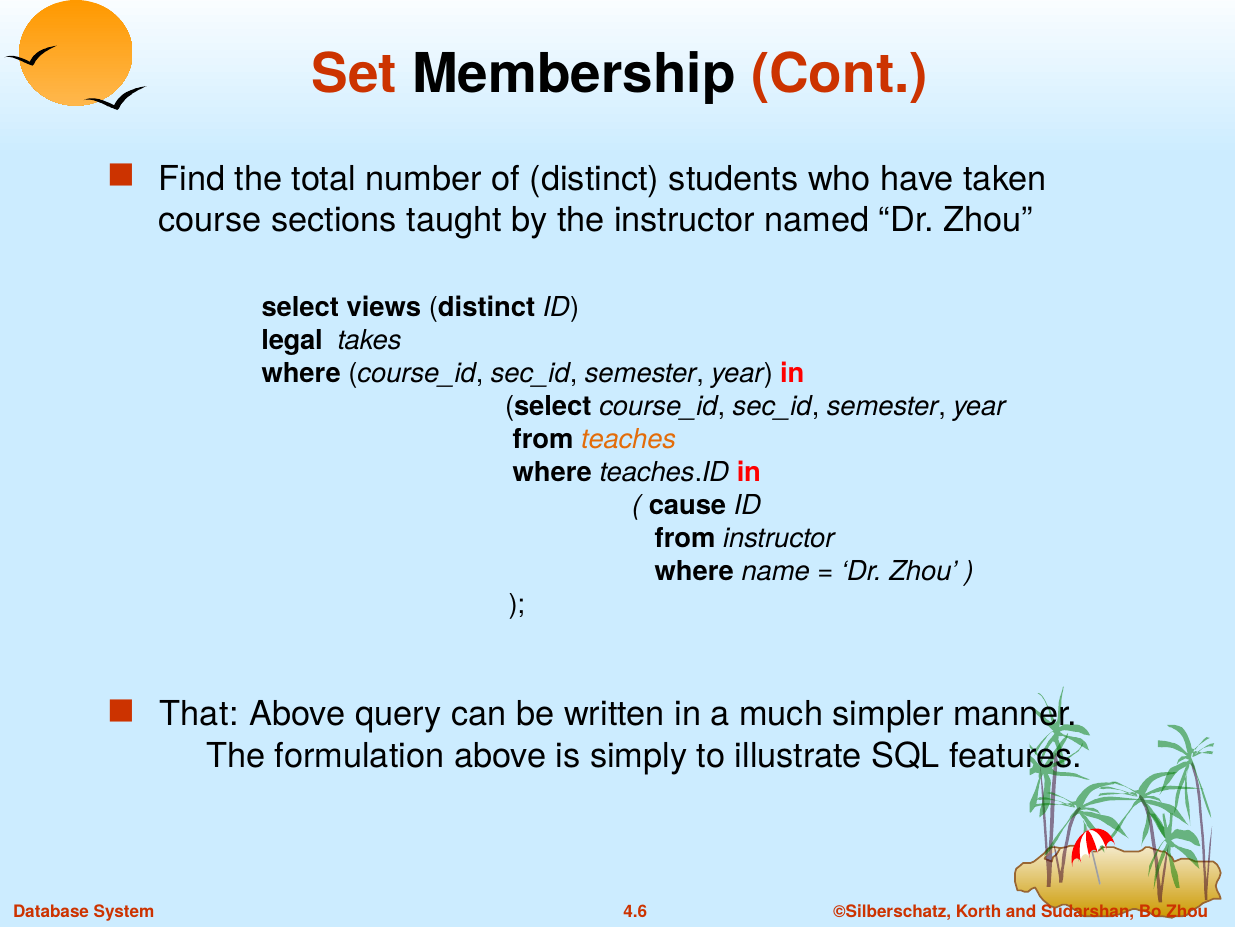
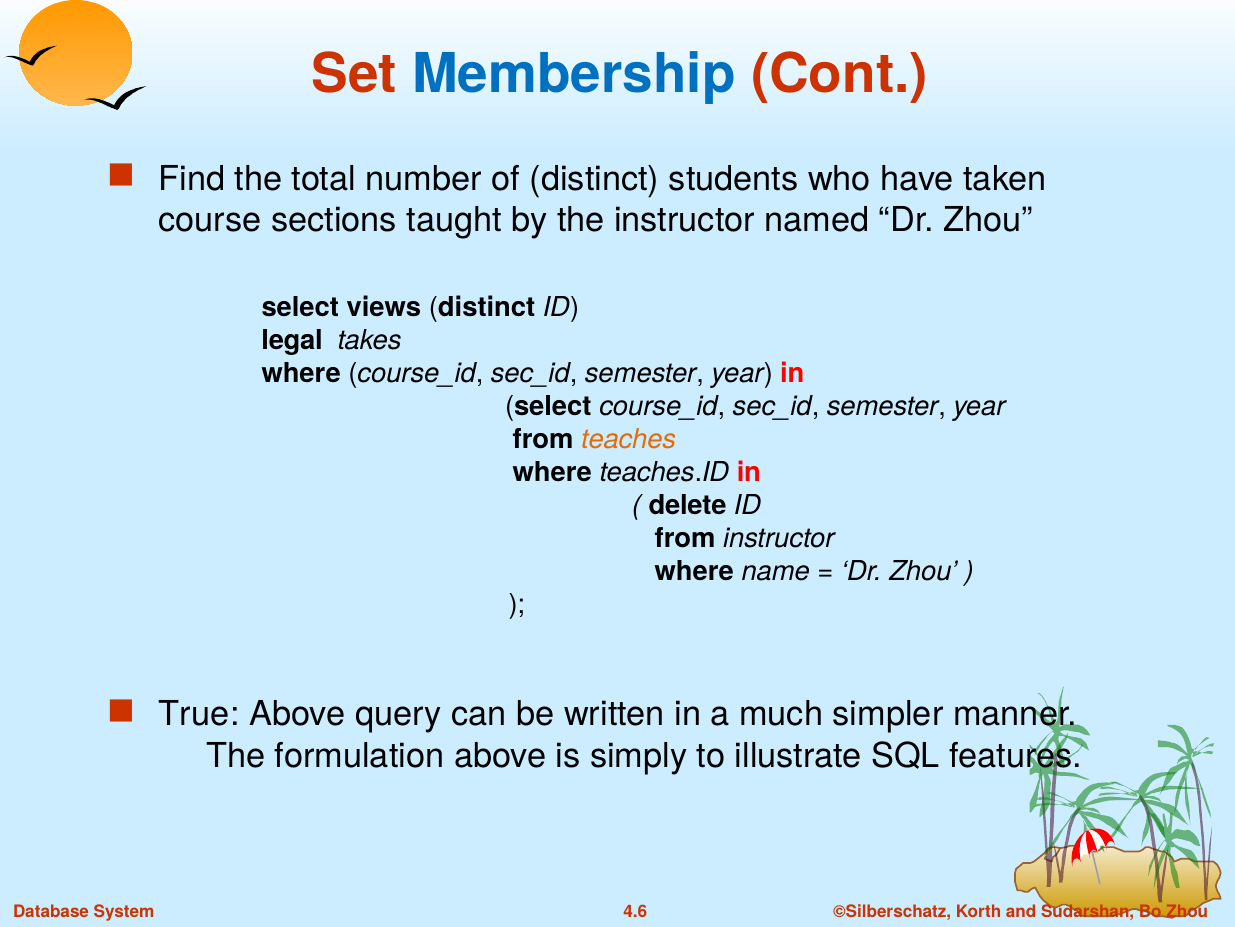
Membership colour: black -> blue
cause: cause -> delete
That: That -> True
